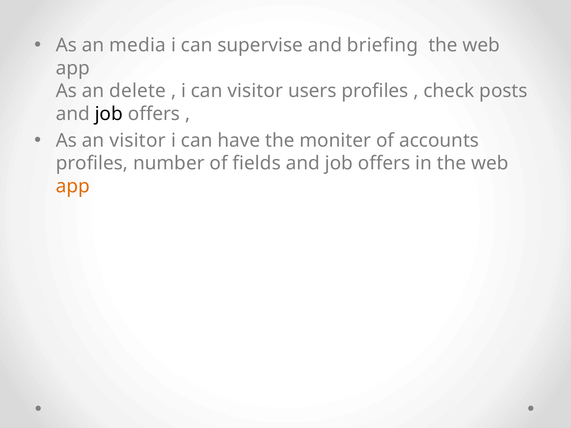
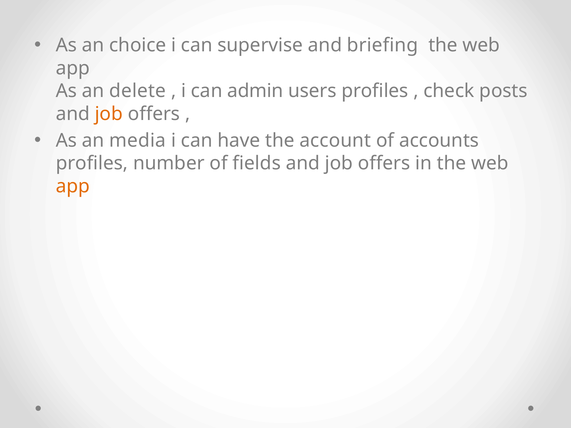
media: media -> choice
can visitor: visitor -> admin
job at (109, 114) colour: black -> orange
an visitor: visitor -> media
moniter: moniter -> account
